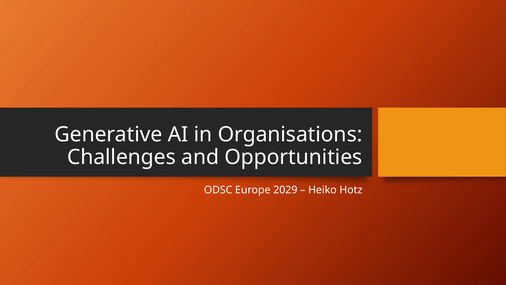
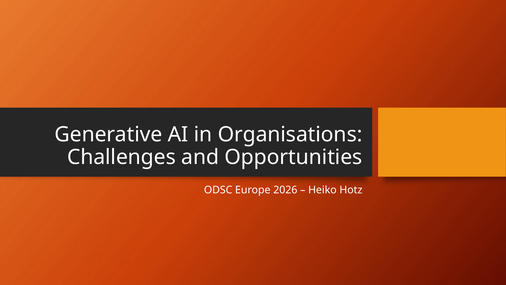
2029: 2029 -> 2026
